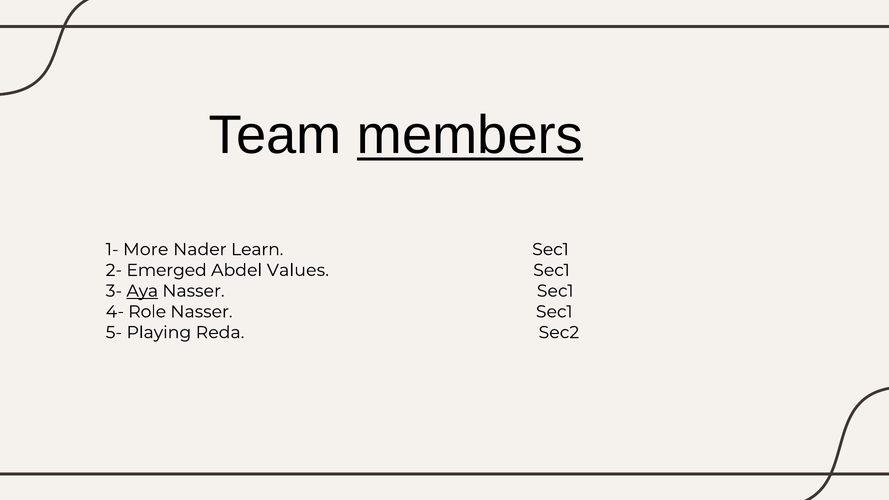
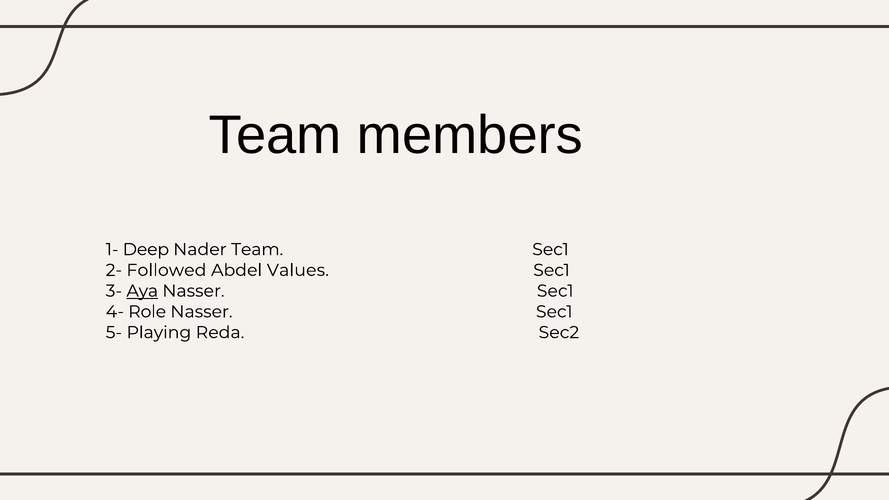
members underline: present -> none
More: More -> Deep
Nader Learn: Learn -> Team
Emerged: Emerged -> Followed
